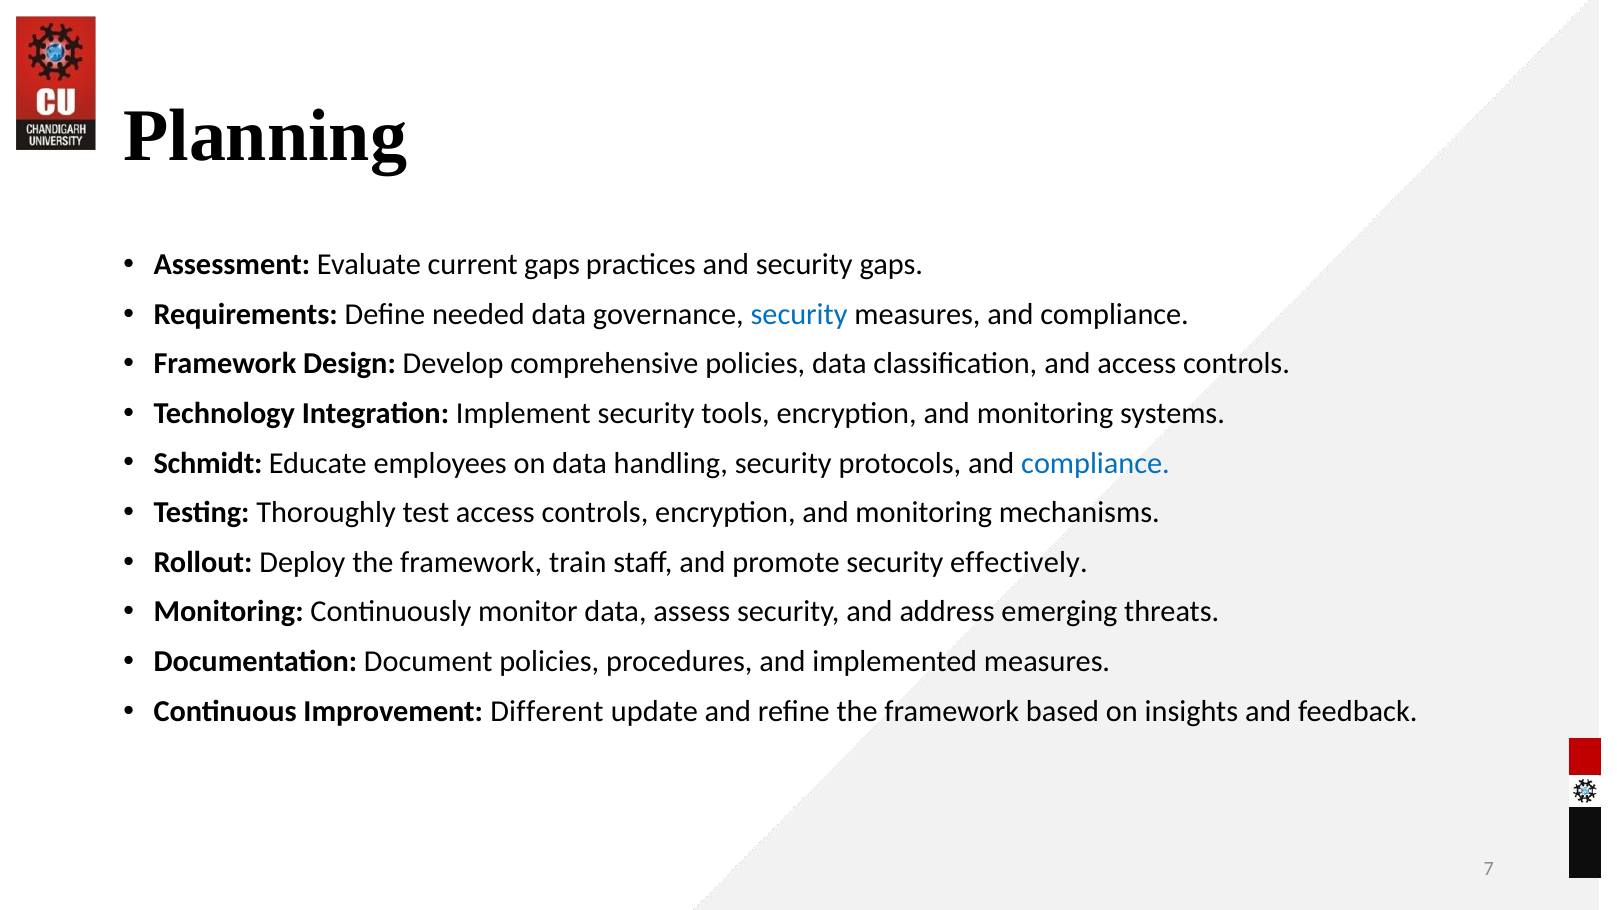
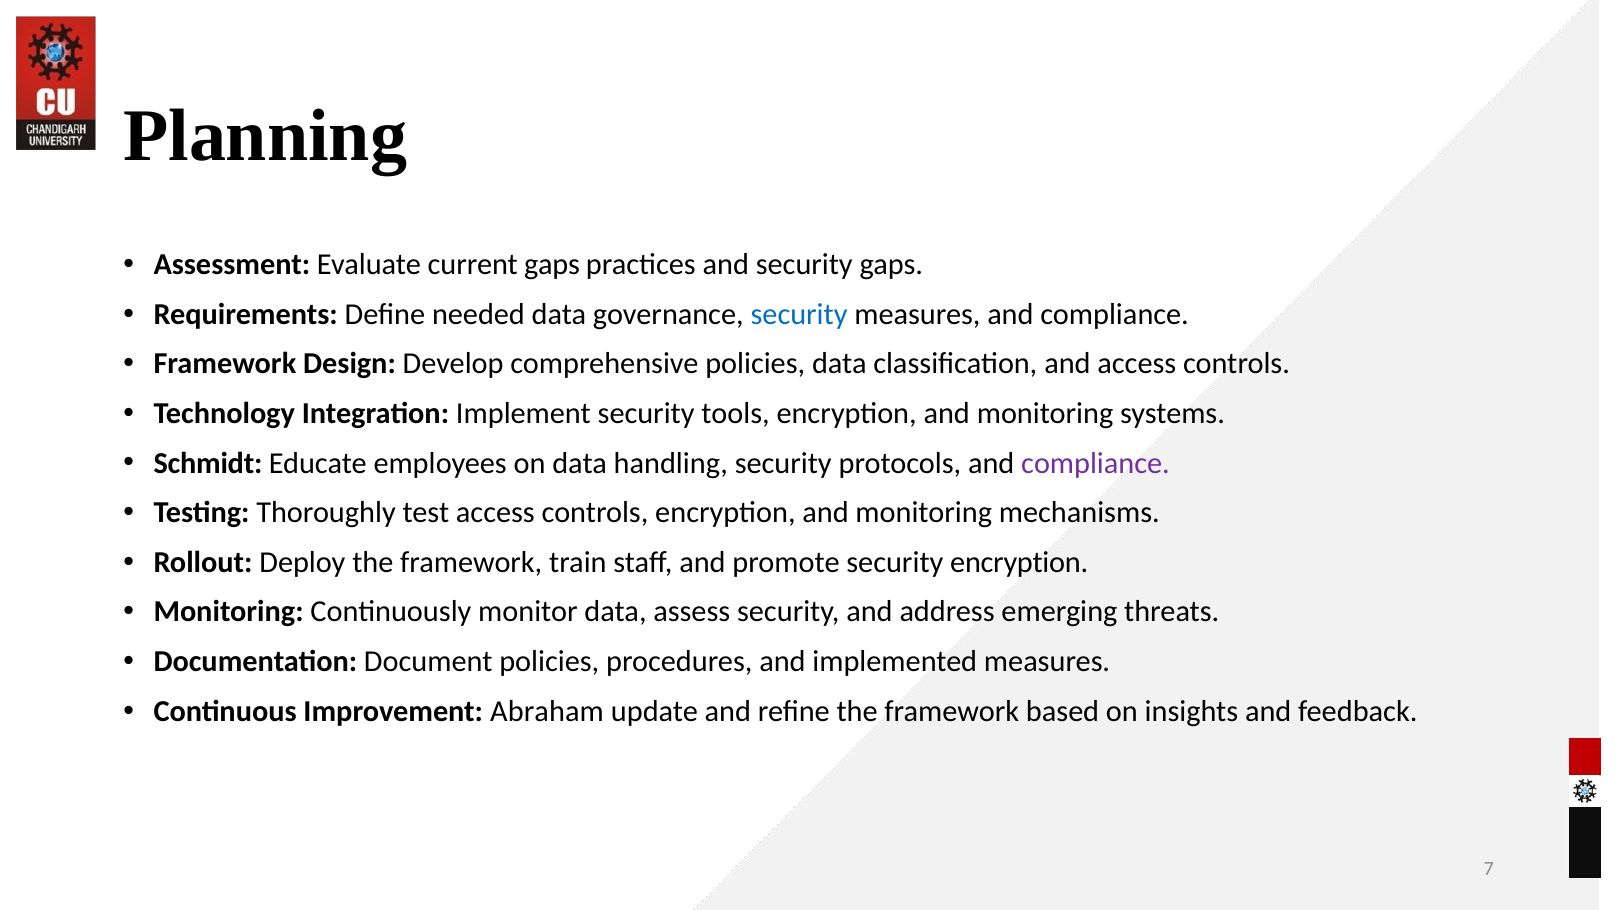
compliance at (1095, 463) colour: blue -> purple
security effectively: effectively -> encryption
Different: Different -> Abraham
